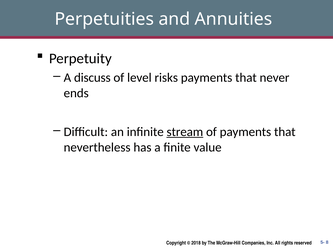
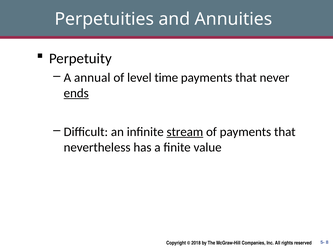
discuss: discuss -> annual
risks: risks -> time
ends underline: none -> present
